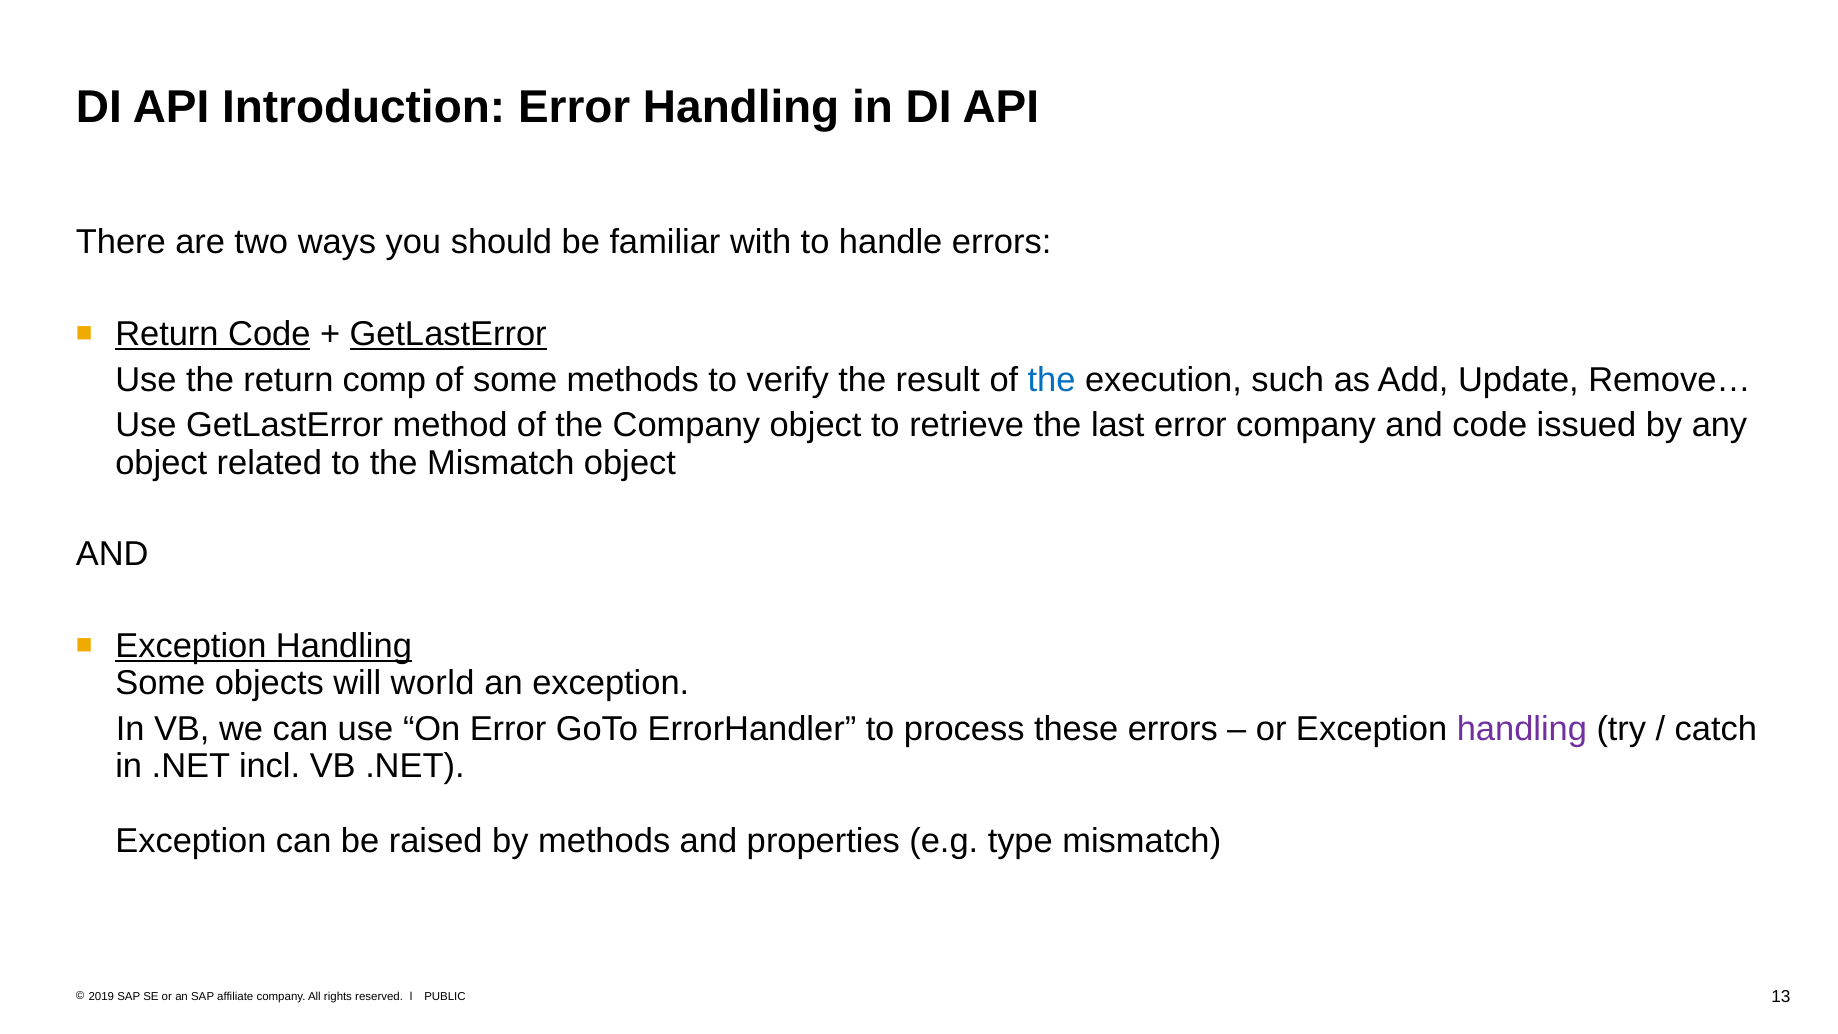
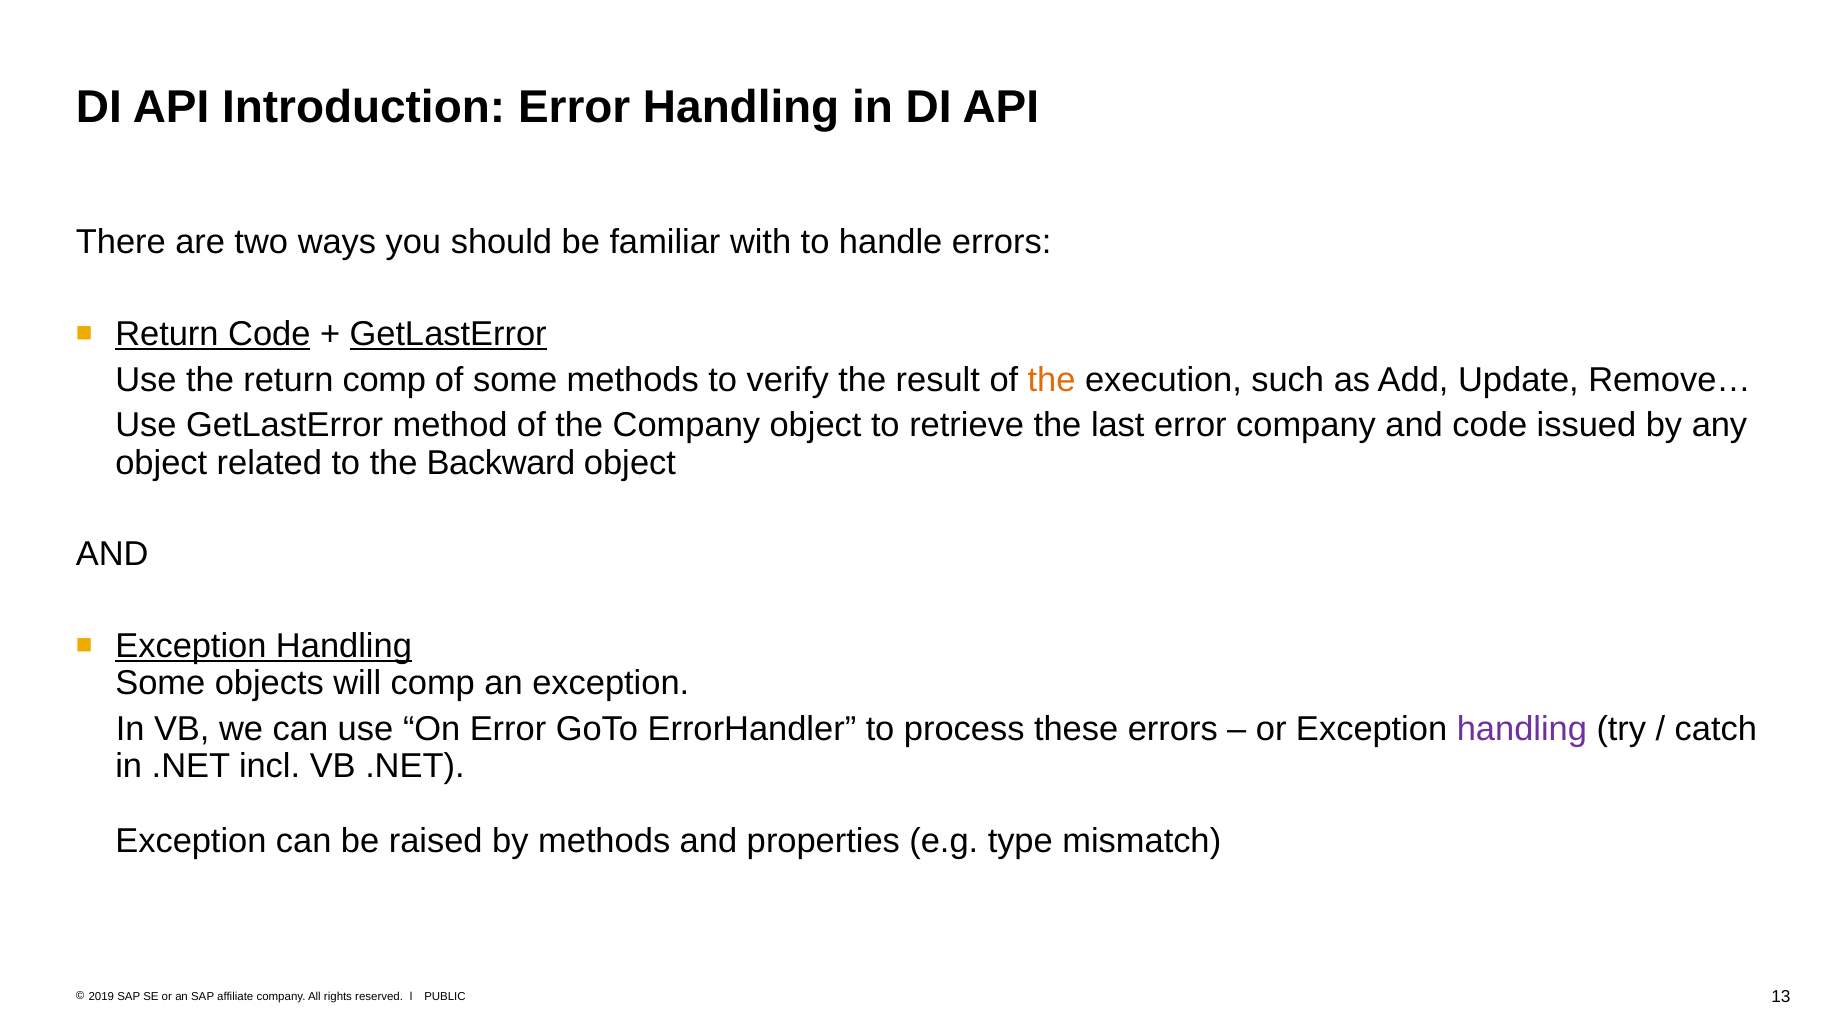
the at (1052, 380) colour: blue -> orange
the Mismatch: Mismatch -> Backward
will world: world -> comp
